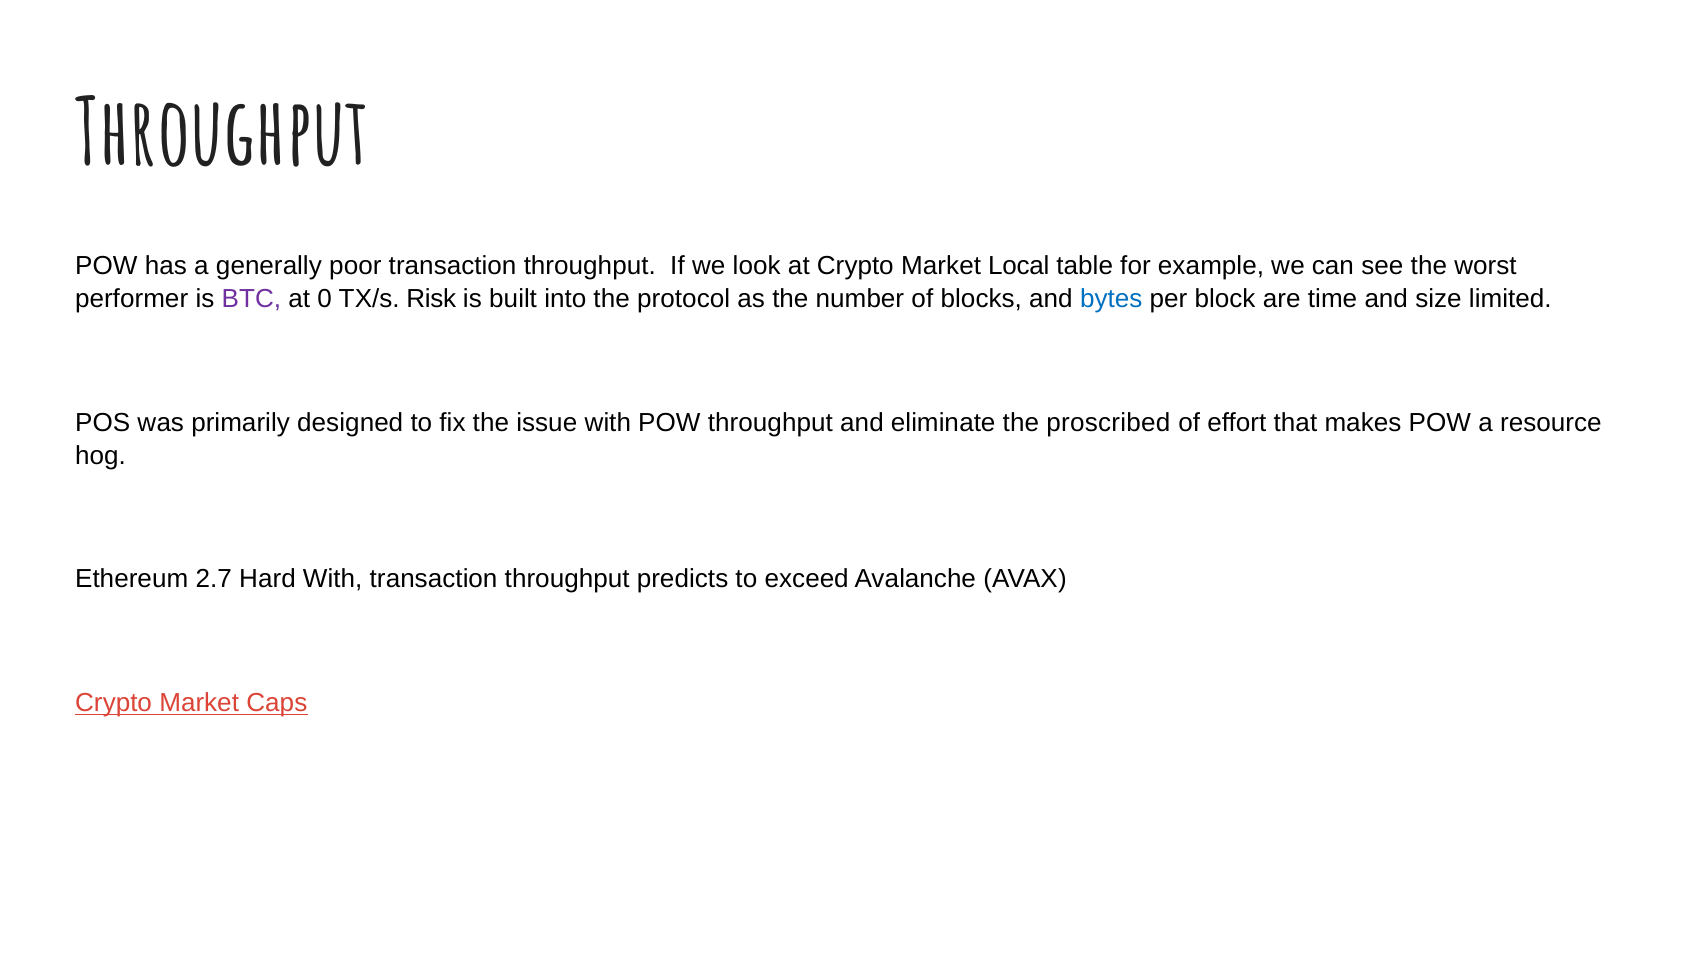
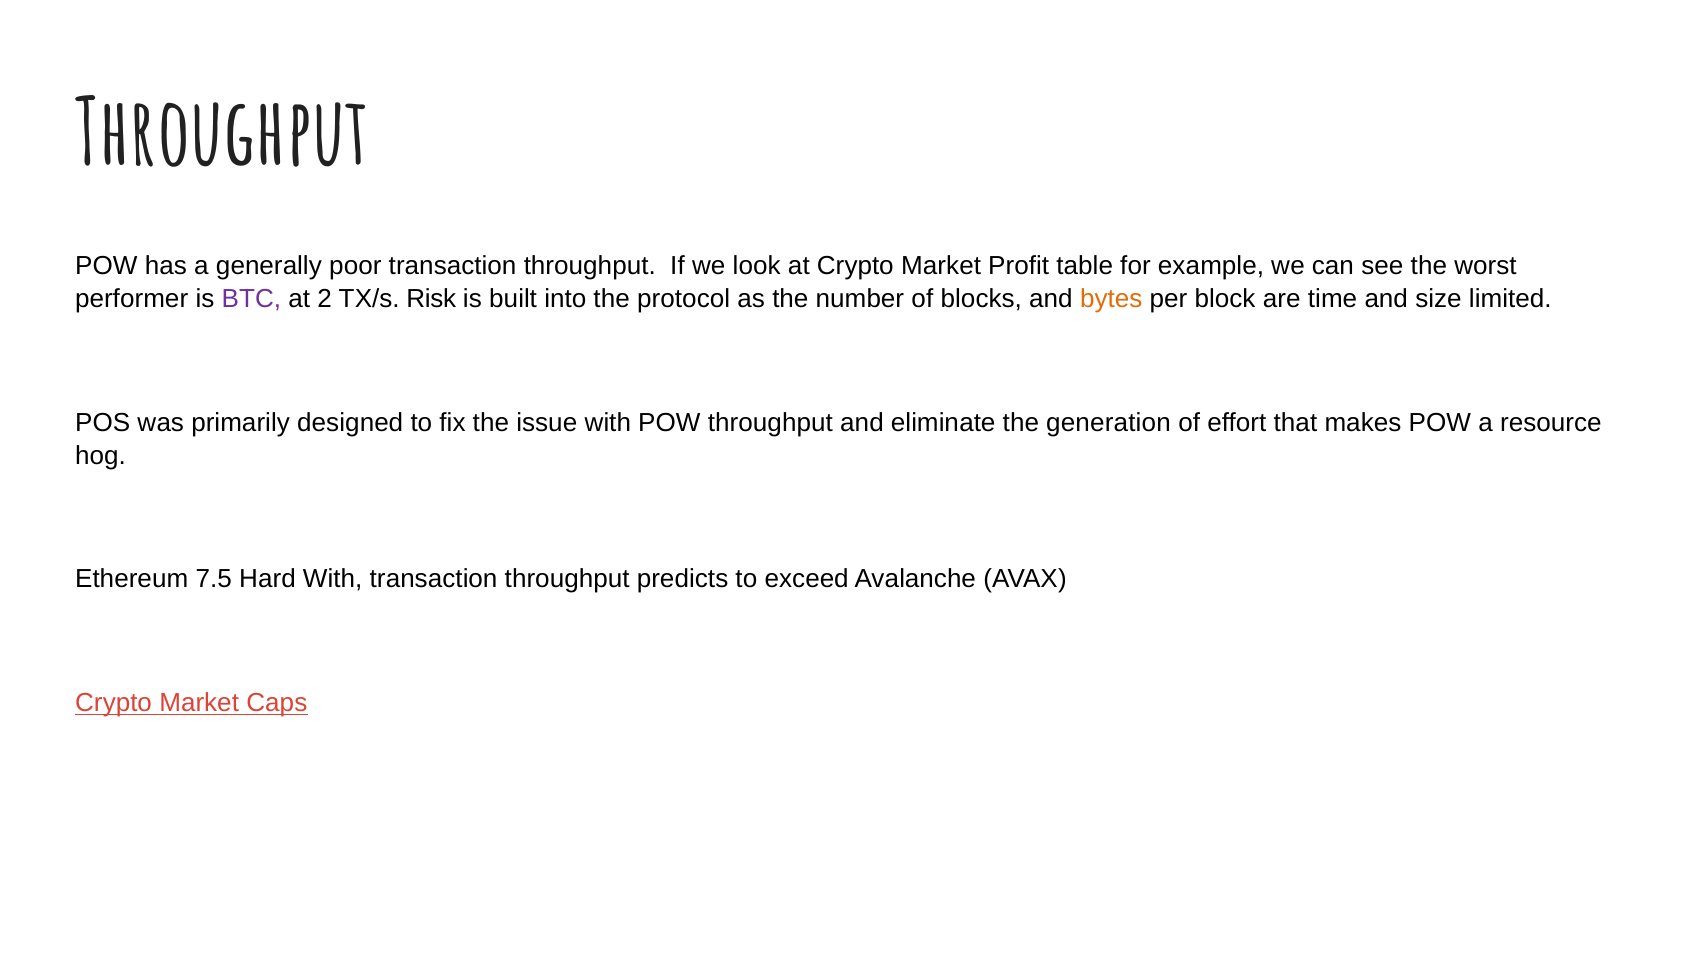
Local: Local -> Profit
0: 0 -> 2
bytes colour: blue -> orange
proscribed: proscribed -> generation
2.7: 2.7 -> 7.5
